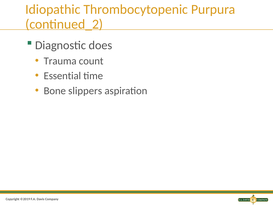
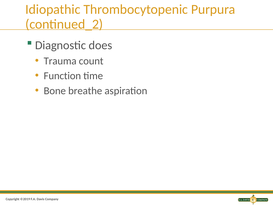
Essential: Essential -> Function
slippers: slippers -> breathe
